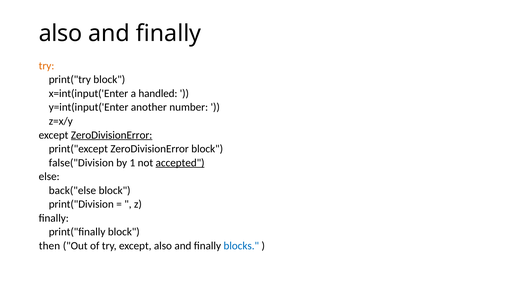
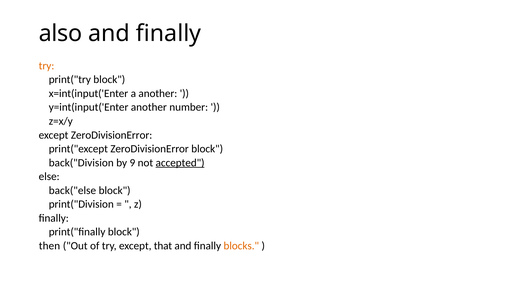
a handled: handled -> another
ZeroDivisionError at (112, 135) underline: present -> none
false("Division: false("Division -> back("Division
1: 1 -> 9
except also: also -> that
blocks colour: blue -> orange
